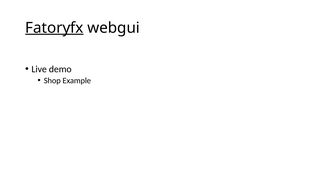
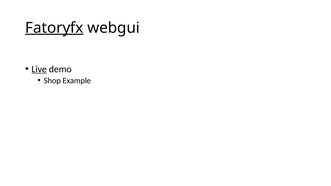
Live underline: none -> present
